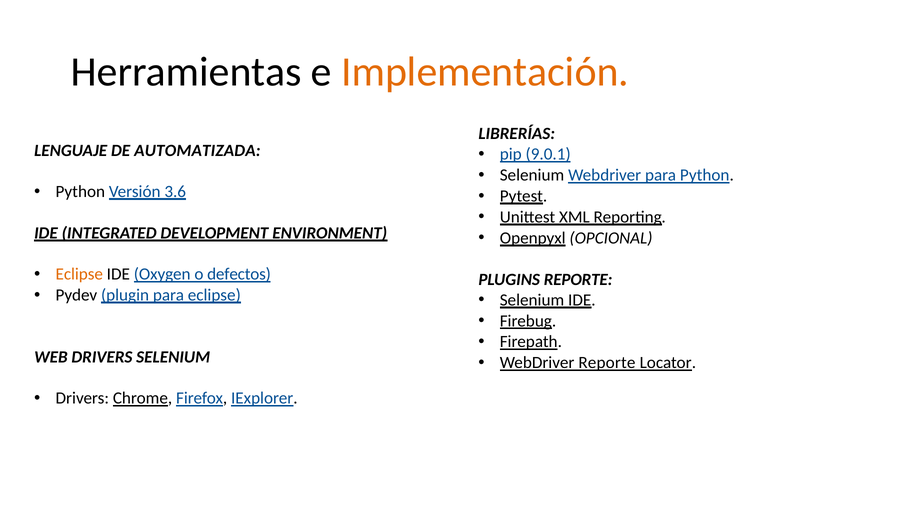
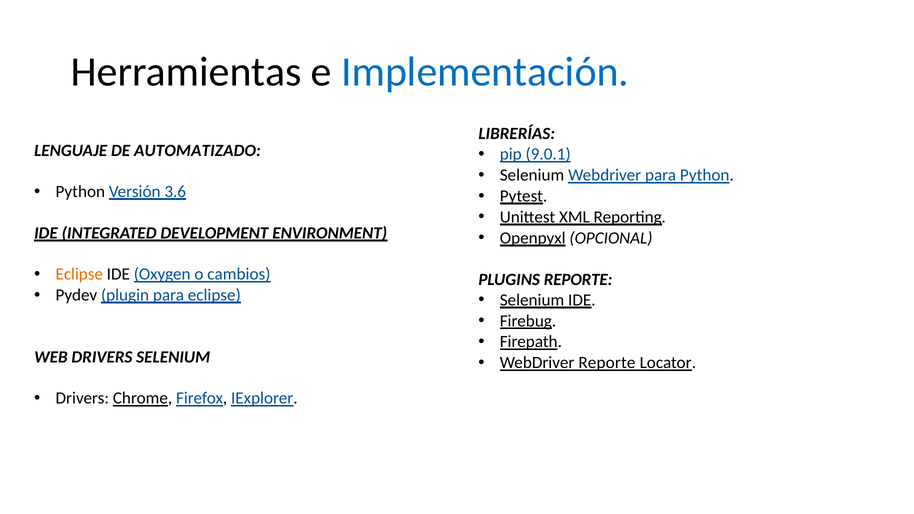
Implementación colour: orange -> blue
AUTOMATIZADA: AUTOMATIZADA -> AUTOMATIZADO
defectos: defectos -> cambios
